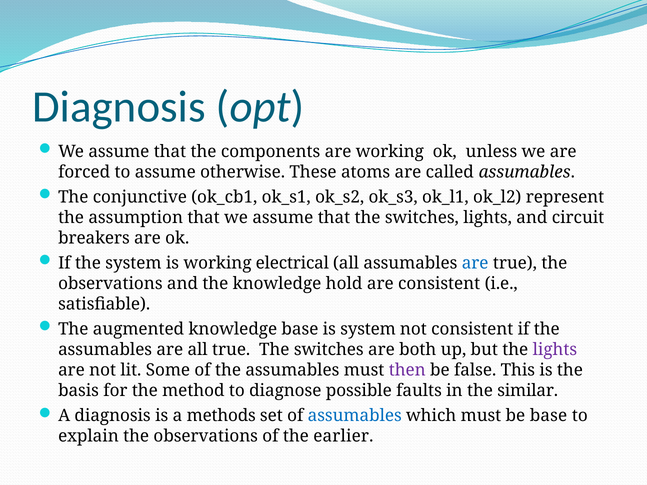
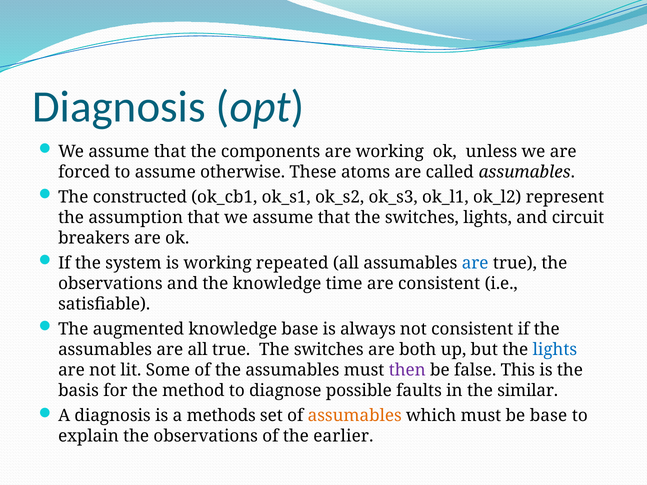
conjunctive: conjunctive -> constructed
electrical: electrical -> repeated
hold: hold -> time
is system: system -> always
lights at (555, 350) colour: purple -> blue
assumables at (355, 416) colour: blue -> orange
